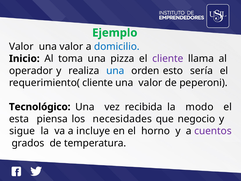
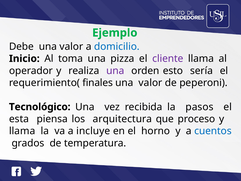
Valor at (21, 47): Valor -> Debe
una at (115, 71) colour: blue -> purple
requerimiento( cliente: cliente -> finales
modo: modo -> pasos
necesidades: necesidades -> arquitectura
negocio: negocio -> proceso
sigue at (22, 131): sigue -> llama
cuentos colour: purple -> blue
